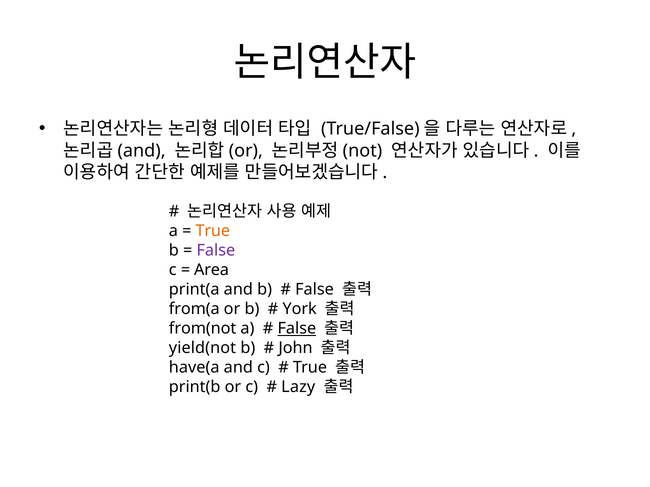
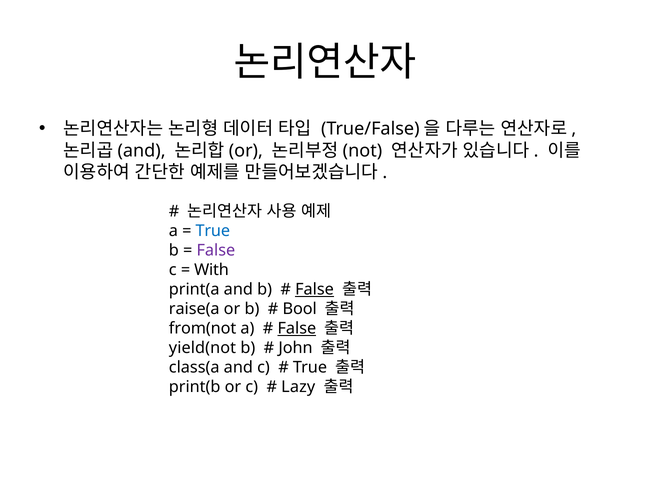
True at (213, 231) colour: orange -> blue
Area: Area -> With
False at (315, 290) underline: none -> present
from(a: from(a -> raise(a
York: York -> Bool
have(a: have(a -> class(a
